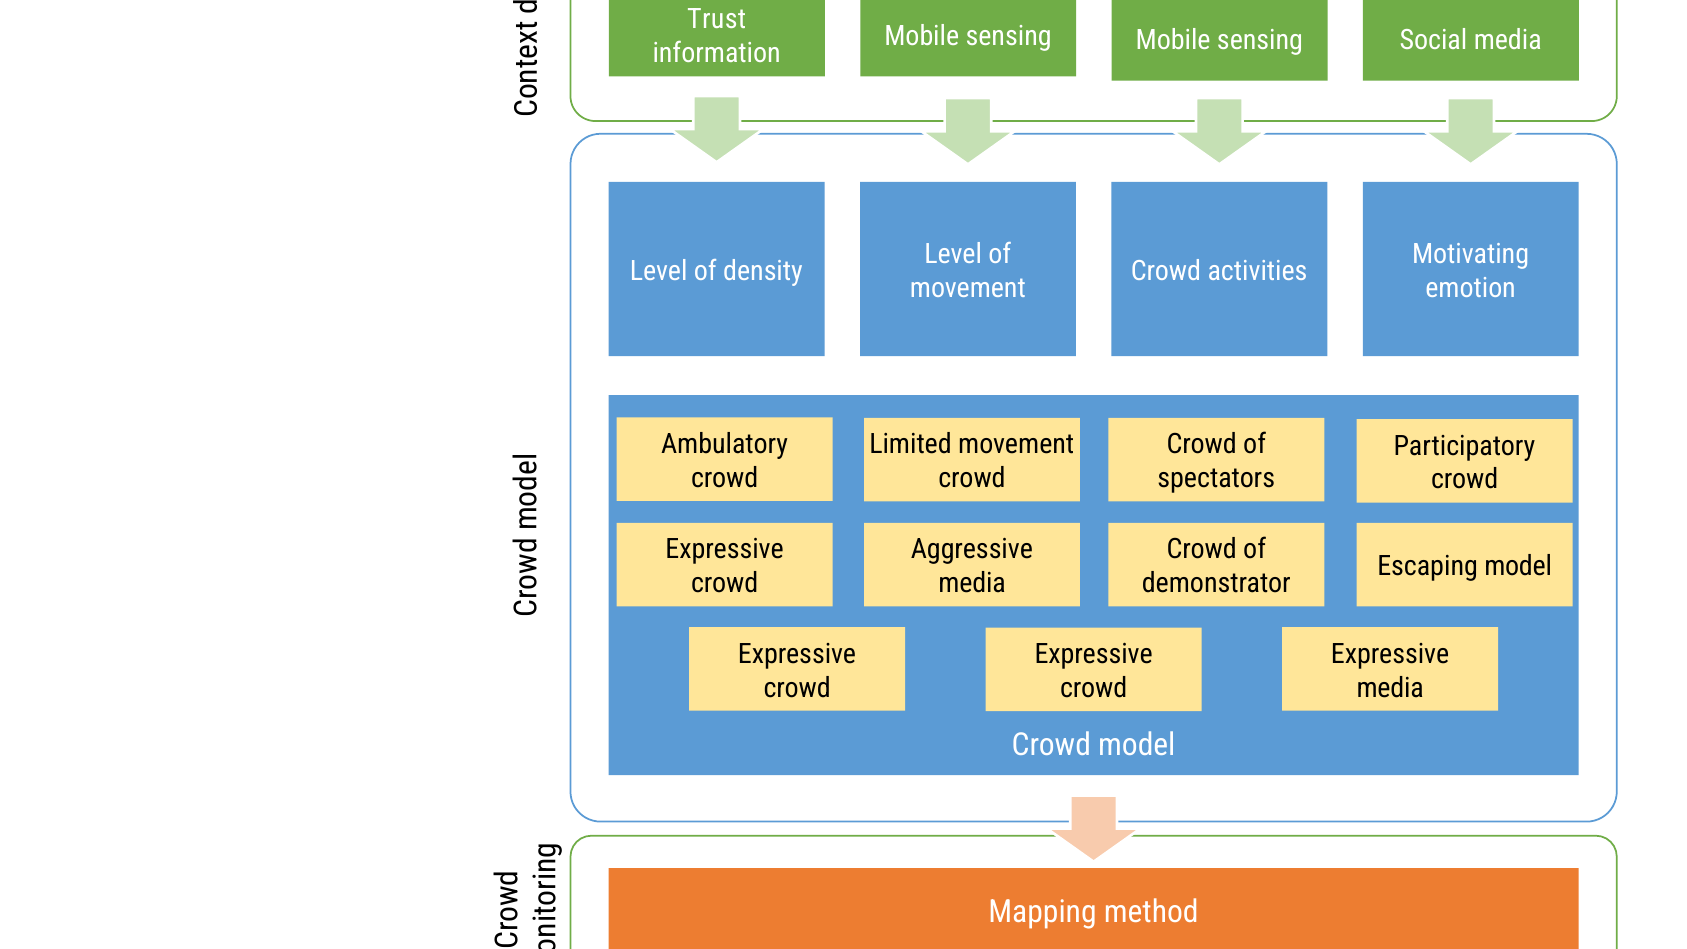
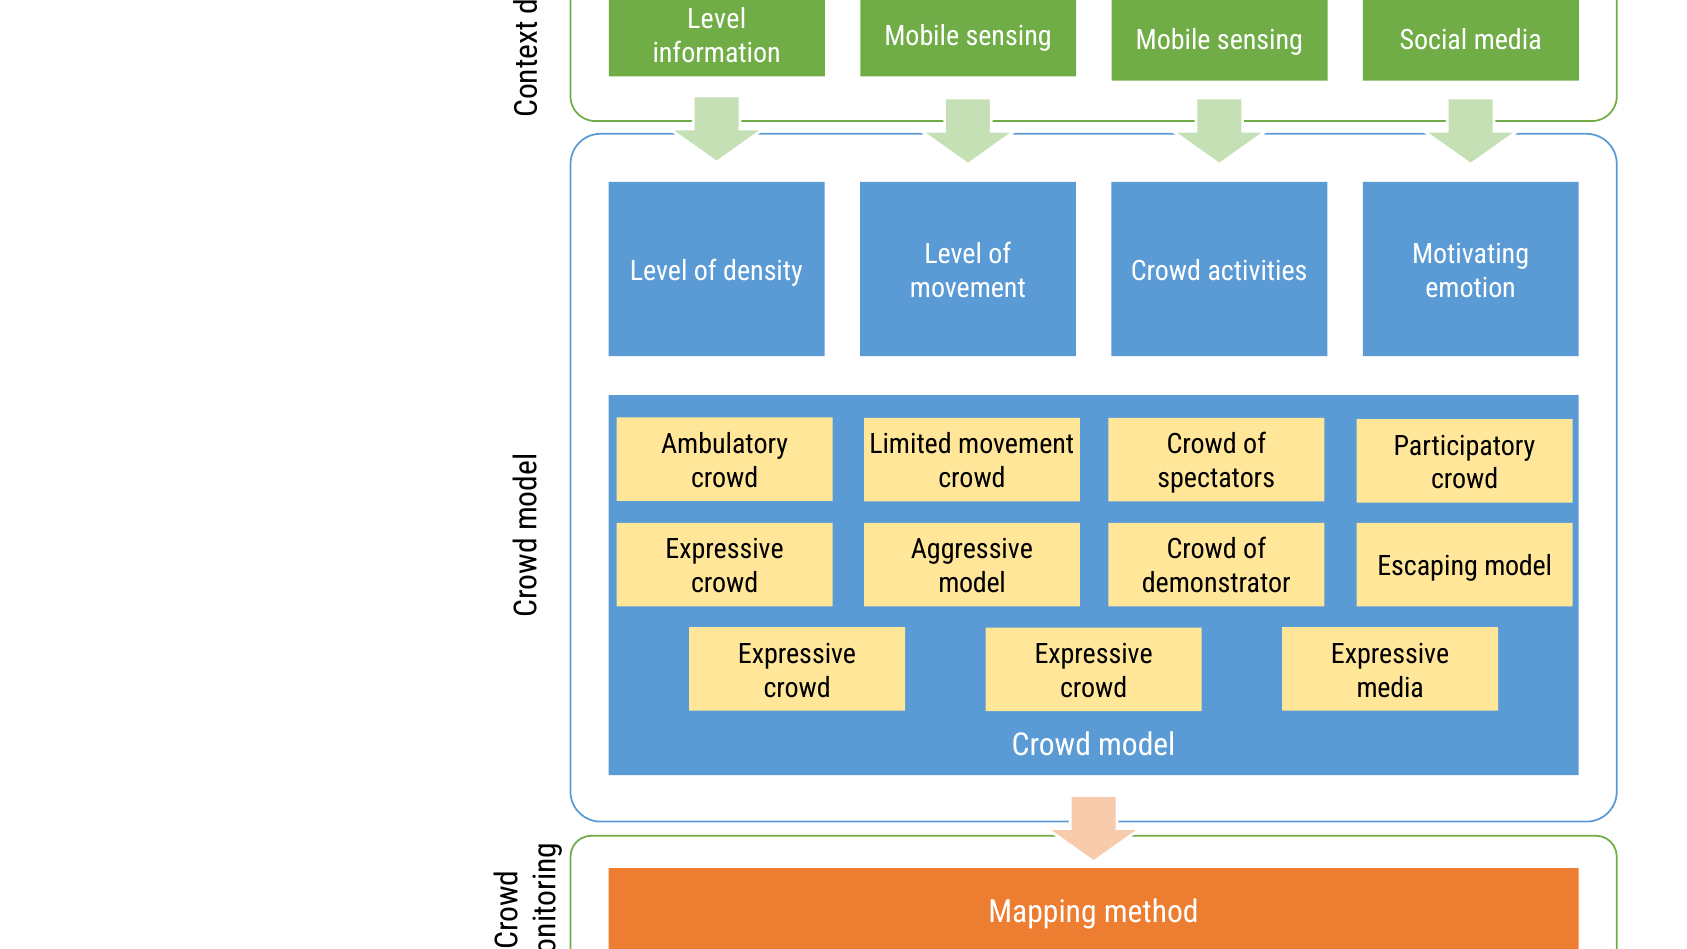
Trust at (717, 19): Trust -> Level
media at (972, 583): media -> model
